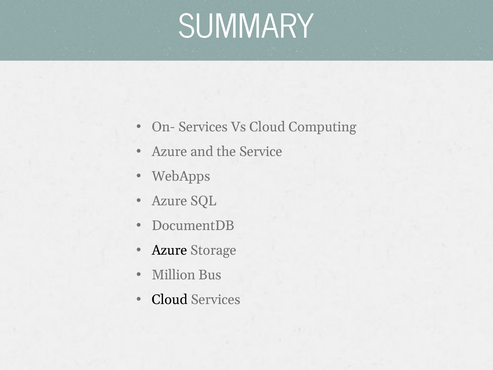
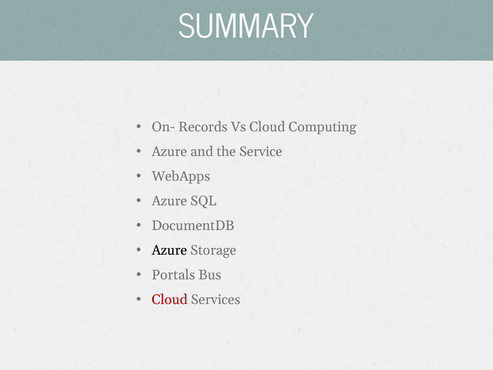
On- Services: Services -> Records
Million: Million -> Portals
Cloud at (170, 300) colour: black -> red
